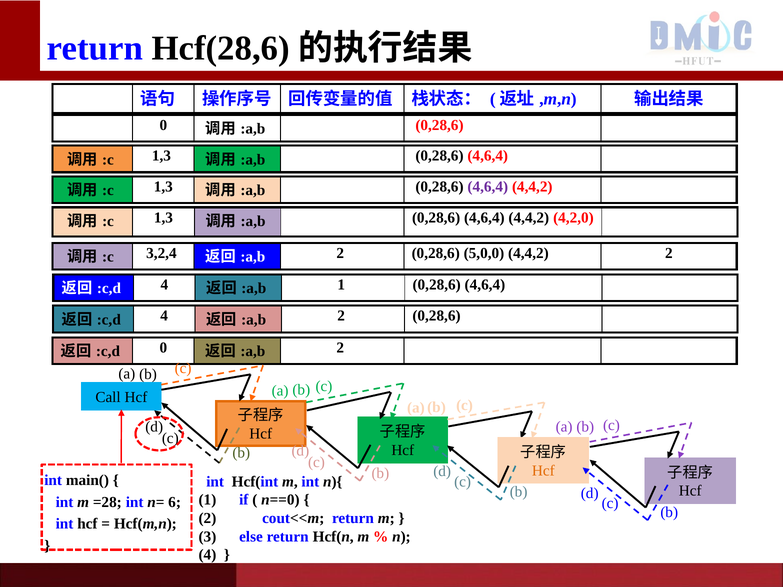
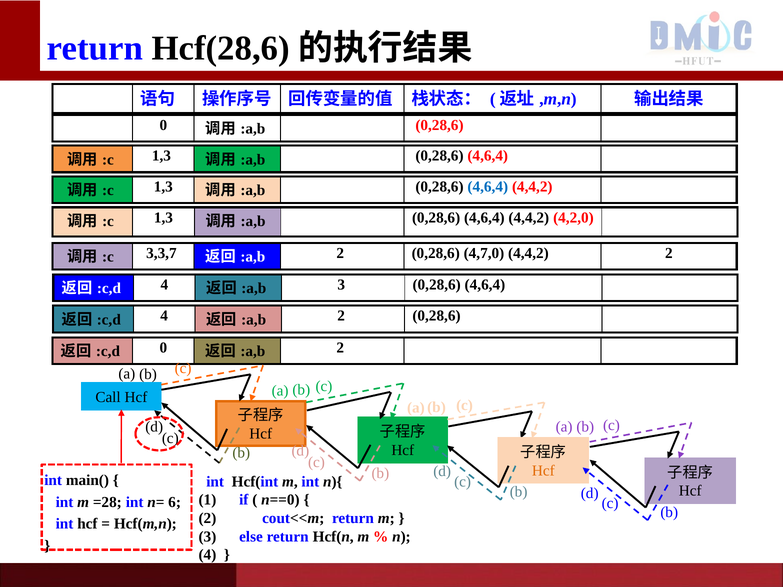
4,6,4 at (488, 187) colour: purple -> blue
3,2,4: 3,2,4 -> 3,3,7
5,0,0: 5,0,0 -> 4,7,0
1 at (341, 285): 1 -> 3
